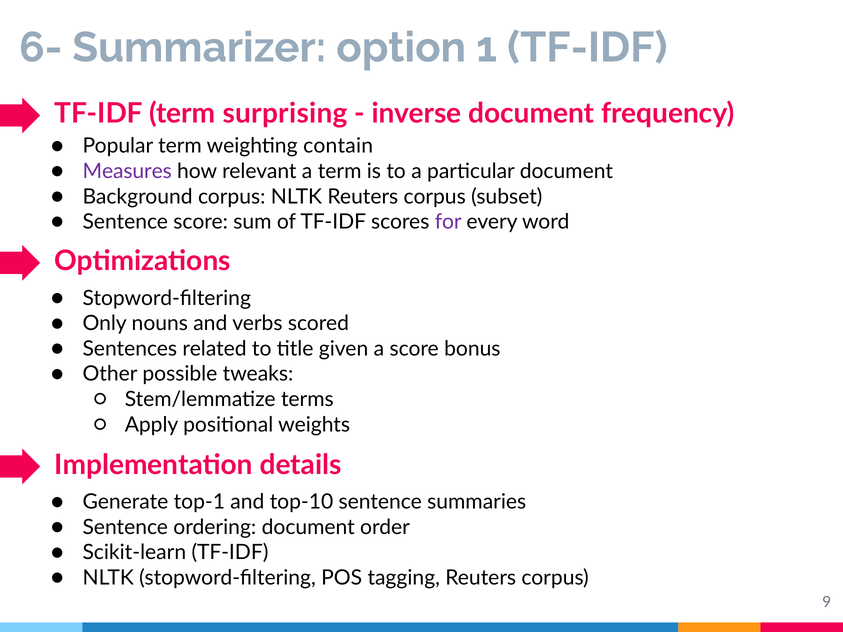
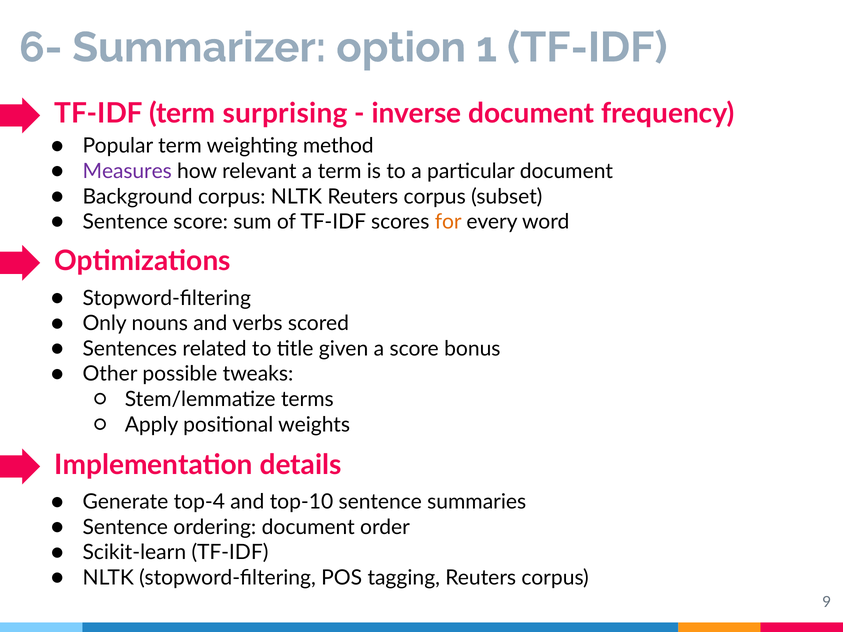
contain: contain -> method
for colour: purple -> orange
top-1: top-1 -> top-4
